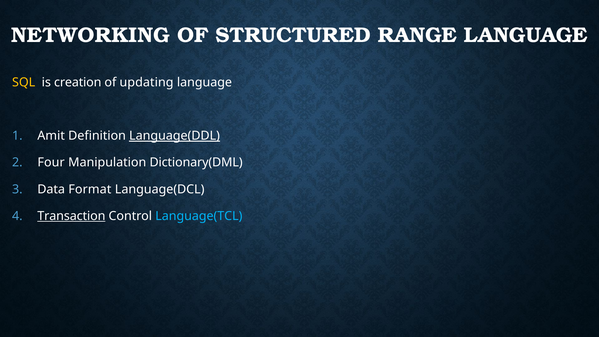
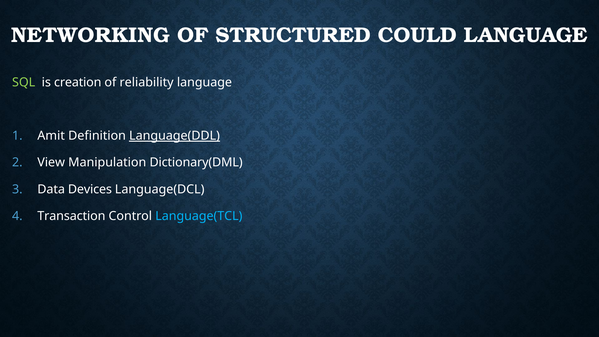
RANGE: RANGE -> COULD
SQL colour: yellow -> light green
updating: updating -> reliability
Four: Four -> View
Format: Format -> Devices
Transaction underline: present -> none
